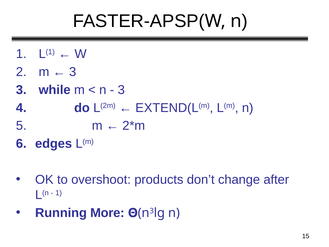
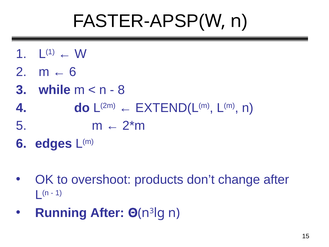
3 at (73, 72): 3 -> 6
3 at (121, 90): 3 -> 8
Running More: More -> After
